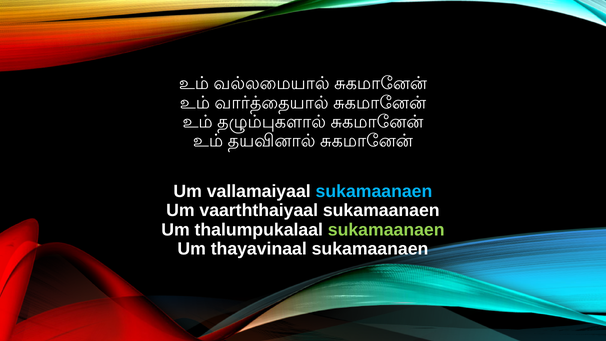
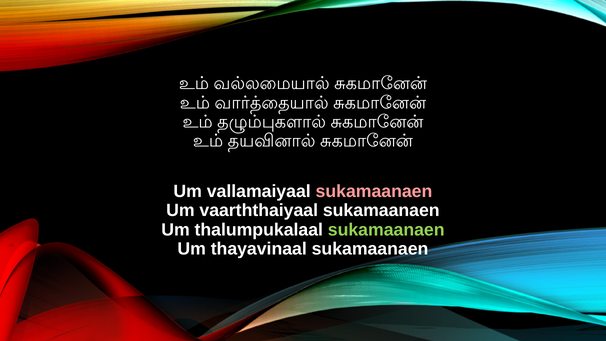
sukamaanaen at (374, 191) colour: light blue -> pink
